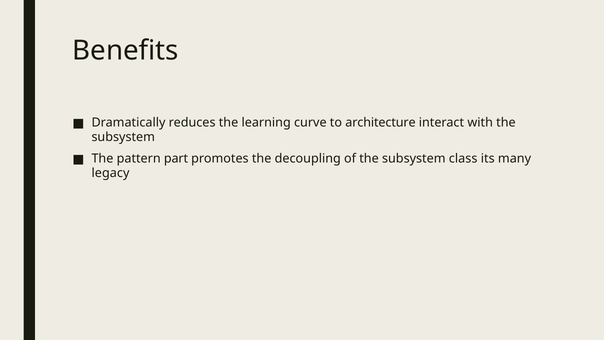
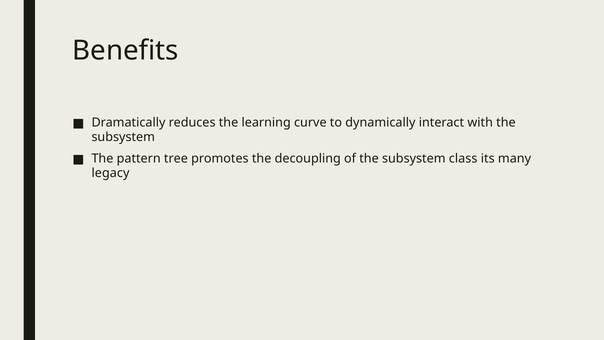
architecture: architecture -> dynamically
part: part -> tree
